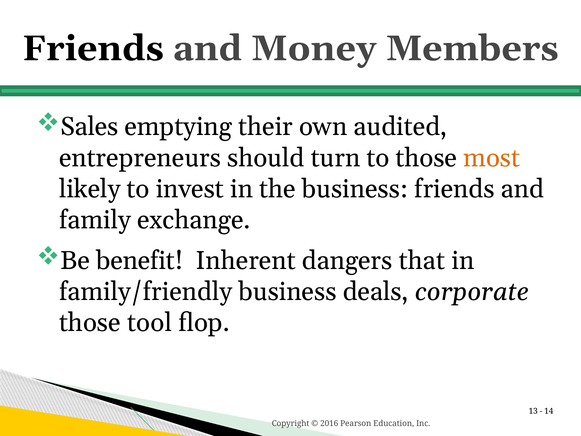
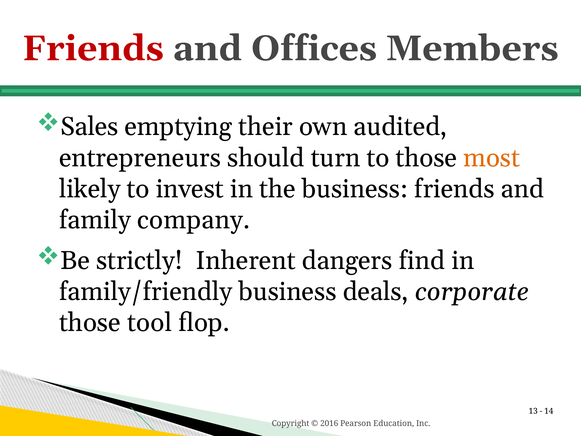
Friends at (93, 48) colour: black -> red
Money: Money -> Offices
exchange: exchange -> company
benefit: benefit -> strictly
that: that -> find
